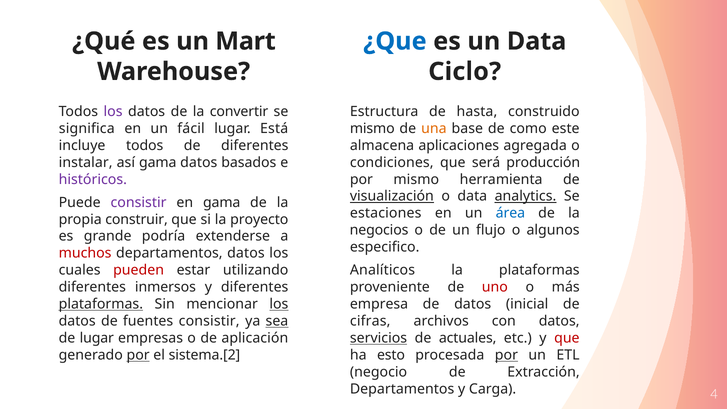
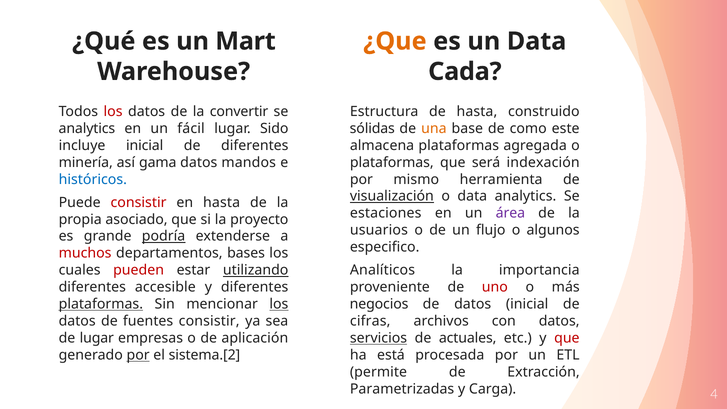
¿Que colour: blue -> orange
Ciclo: Ciclo -> Cada
los at (113, 111) colour: purple -> red
significa at (87, 128): significa -> analytics
Está: Está -> Sido
mismo at (372, 128): mismo -> sólidas
incluye todos: todos -> inicial
almacena aplicaciones: aplicaciones -> plataformas
instalar: instalar -> minería
basados: basados -> mandos
condiciones at (392, 162): condiciones -> plataformas
producción: producción -> indexación
históricos colour: purple -> blue
analytics at (526, 196) underline: present -> none
consistir at (139, 202) colour: purple -> red
en gama: gama -> hasta
área colour: blue -> purple
construir: construir -> asociado
negocios: negocios -> usuarios
podría underline: none -> present
departamentos datos: datos -> bases
utilizando underline: none -> present
la plataformas: plataformas -> importancia
inmersos: inmersos -> accesible
empresa: empresa -> negocios
sea underline: present -> none
esto: esto -> está
por at (506, 355) underline: present -> none
negocio: negocio -> permite
Departamentos at (402, 389): Departamentos -> Parametrizadas
